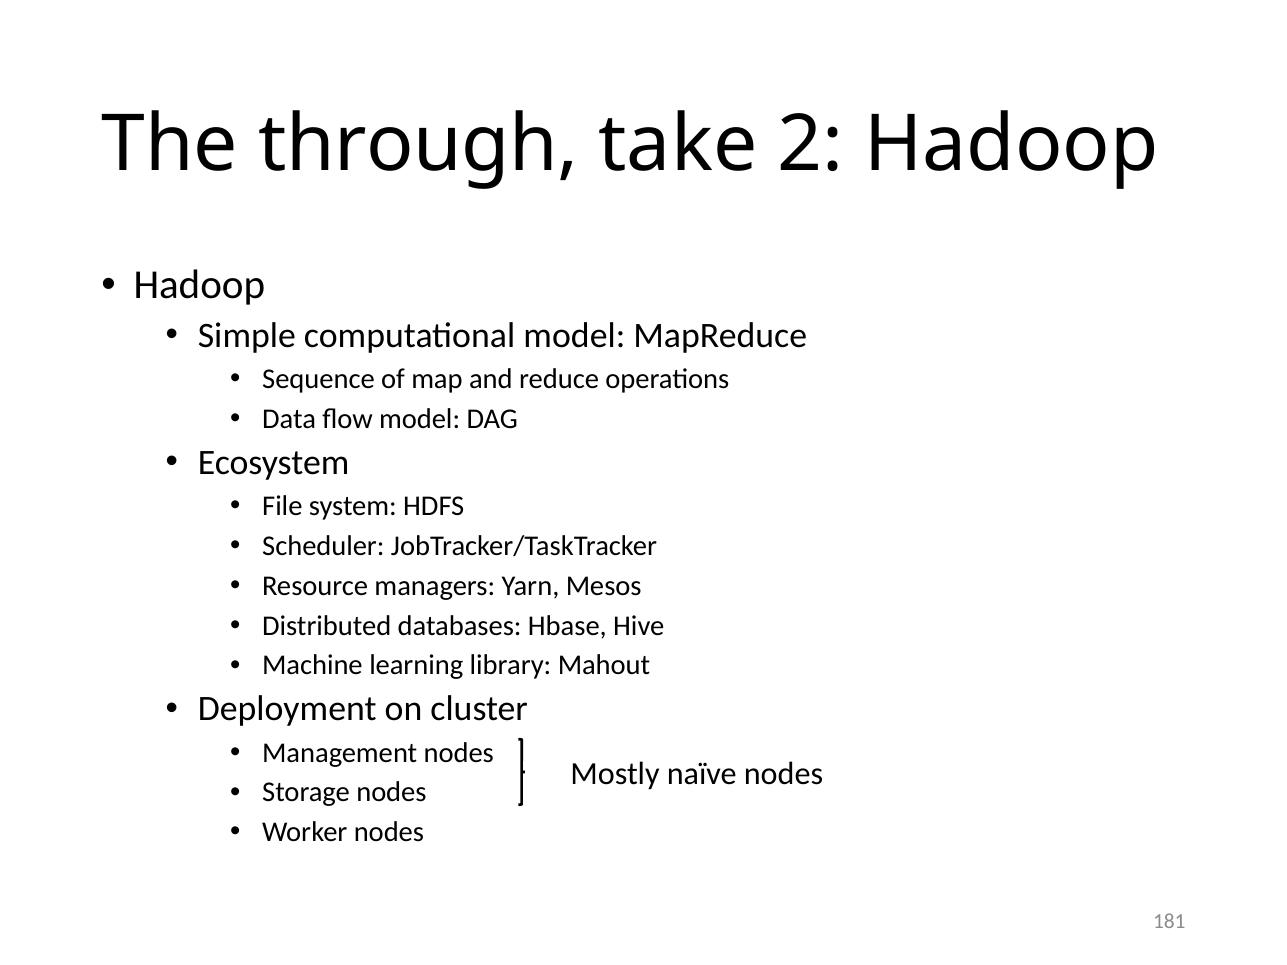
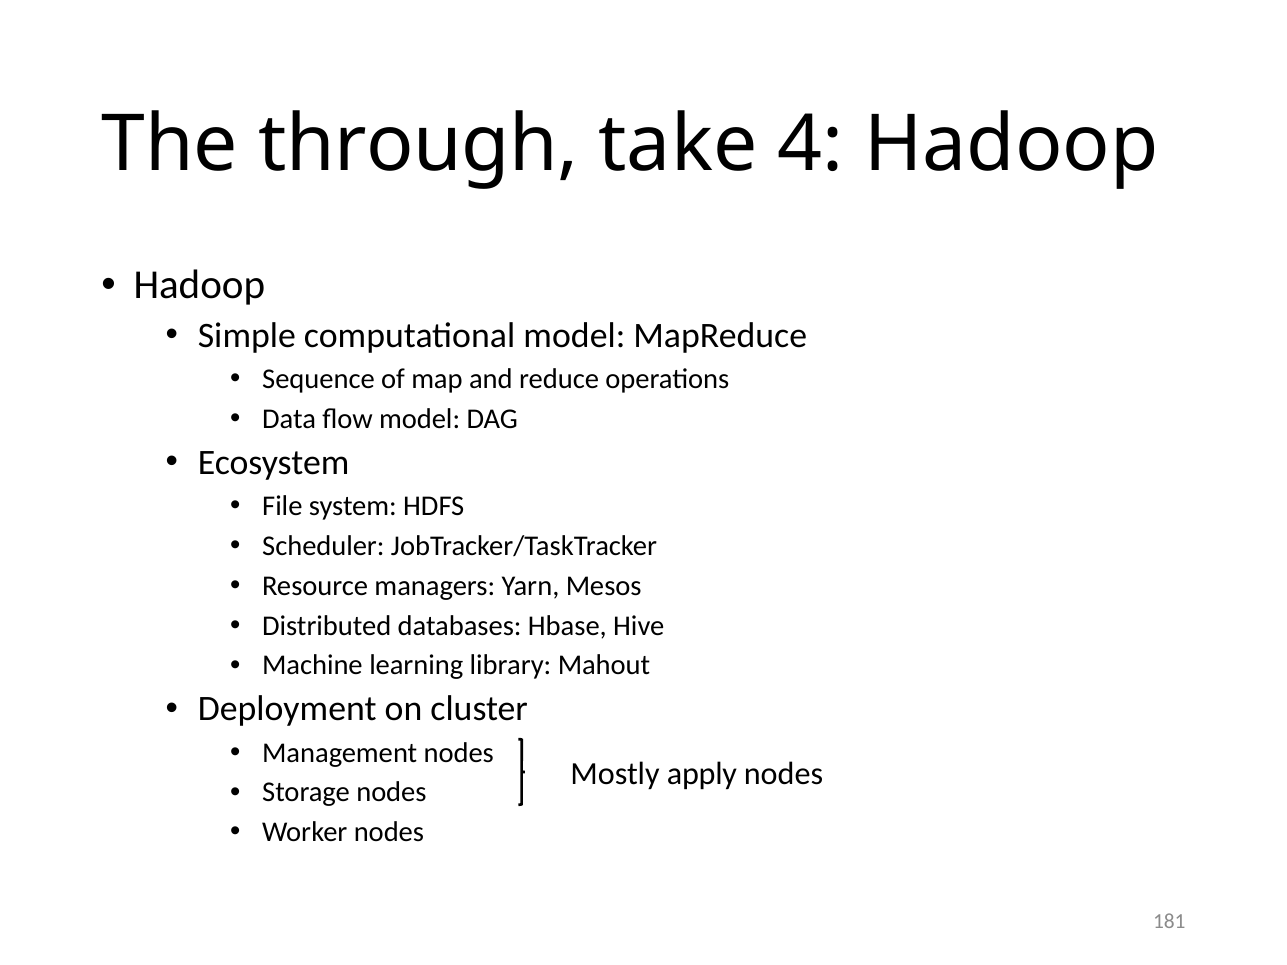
2: 2 -> 4
naïve: naïve -> apply
